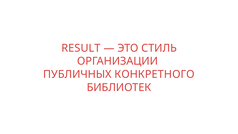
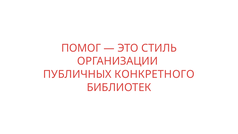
RESULT: RESULT -> ПОМОГ
